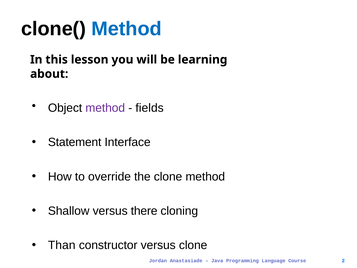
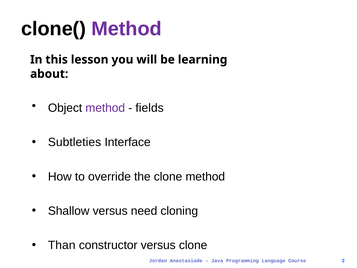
Method at (127, 29) colour: blue -> purple
Statement: Statement -> Subtleties
there: there -> need
